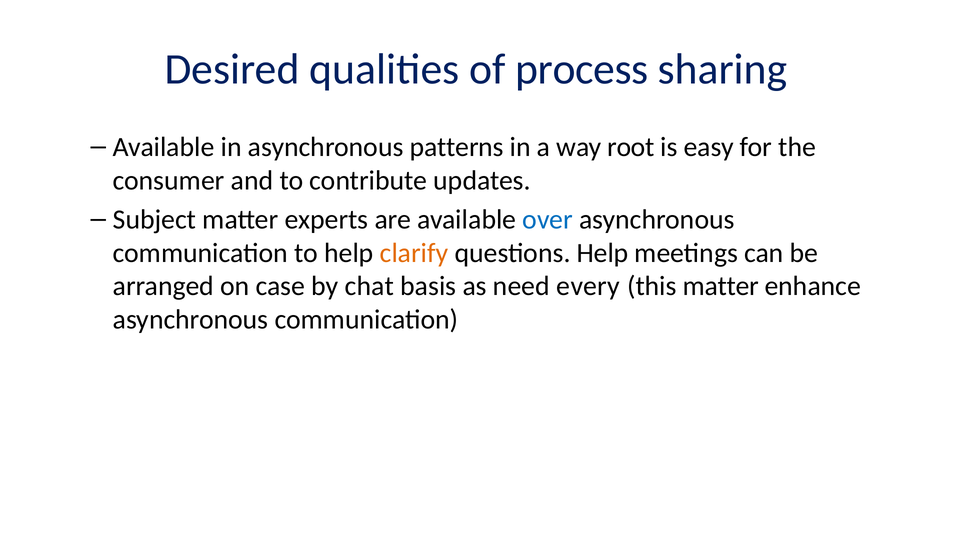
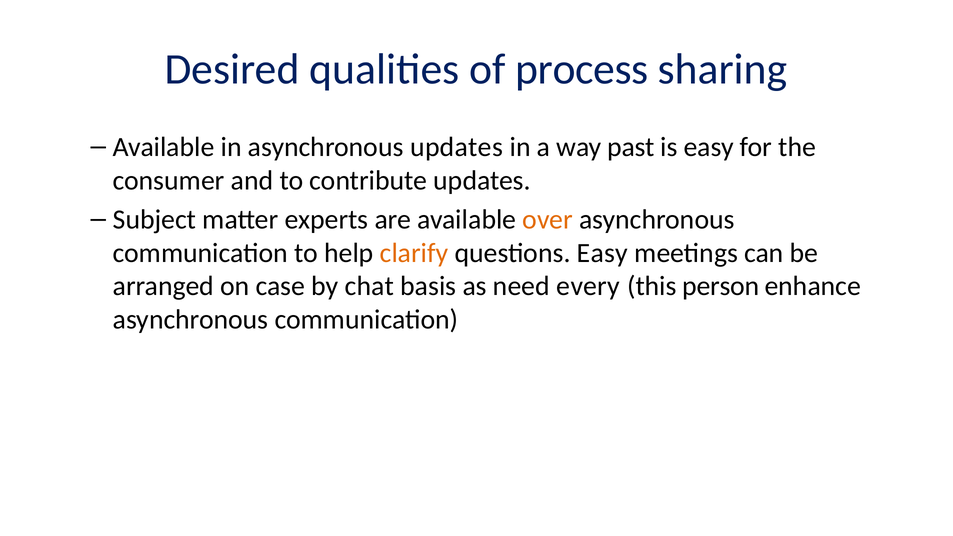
asynchronous patterns: patterns -> updates
root: root -> past
over colour: blue -> orange
questions Help: Help -> Easy
this matter: matter -> person
